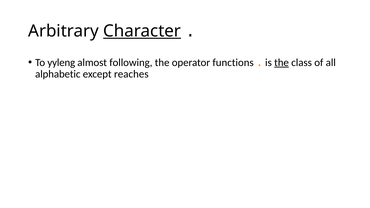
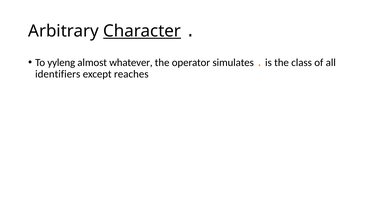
following: following -> whatever
functions: functions -> simulates
the at (282, 63) underline: present -> none
alphabetic: alphabetic -> identifiers
